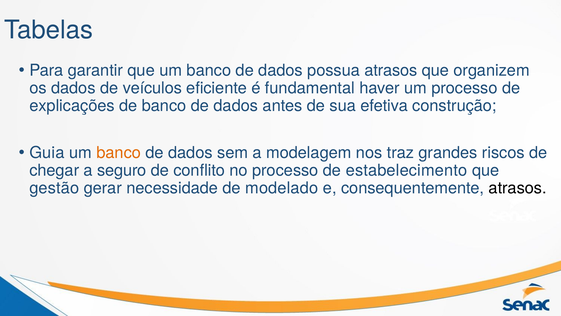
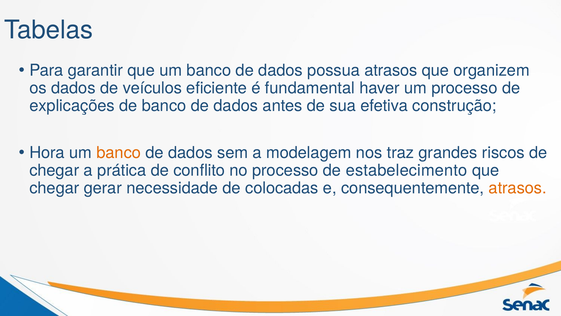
Guia: Guia -> Hora
seguro: seguro -> prática
gestão at (54, 188): gestão -> chegar
modelado: modelado -> colocadas
atrasos at (518, 188) colour: black -> orange
